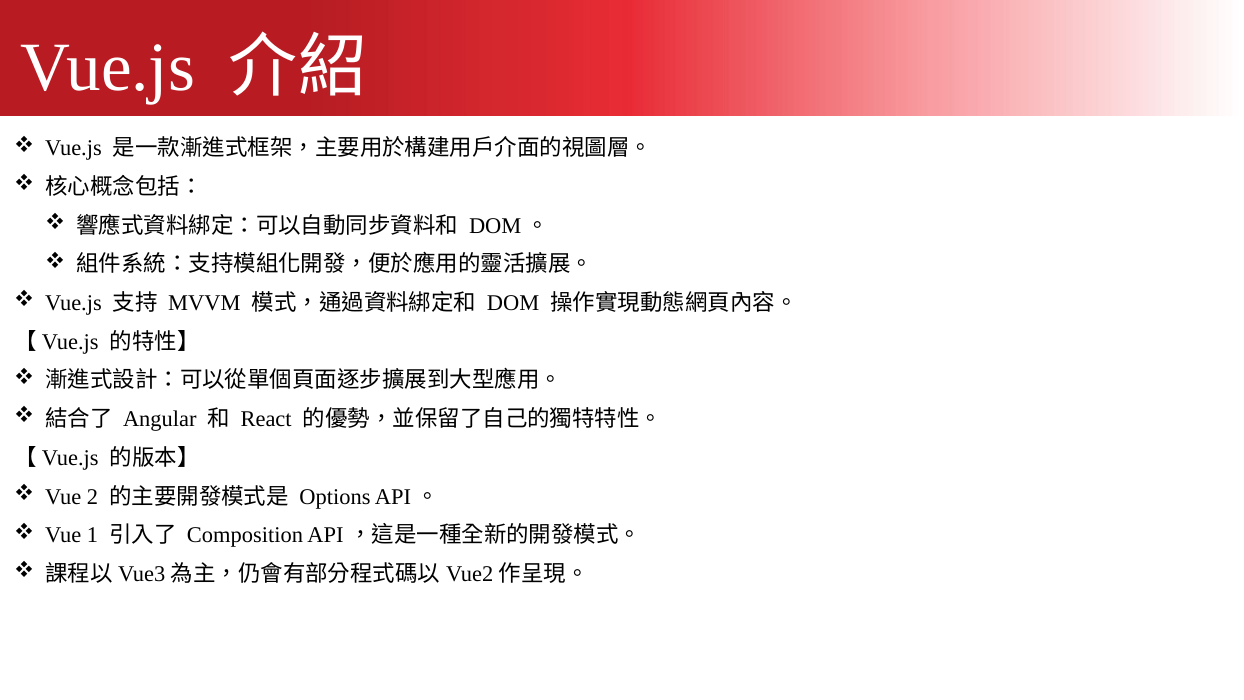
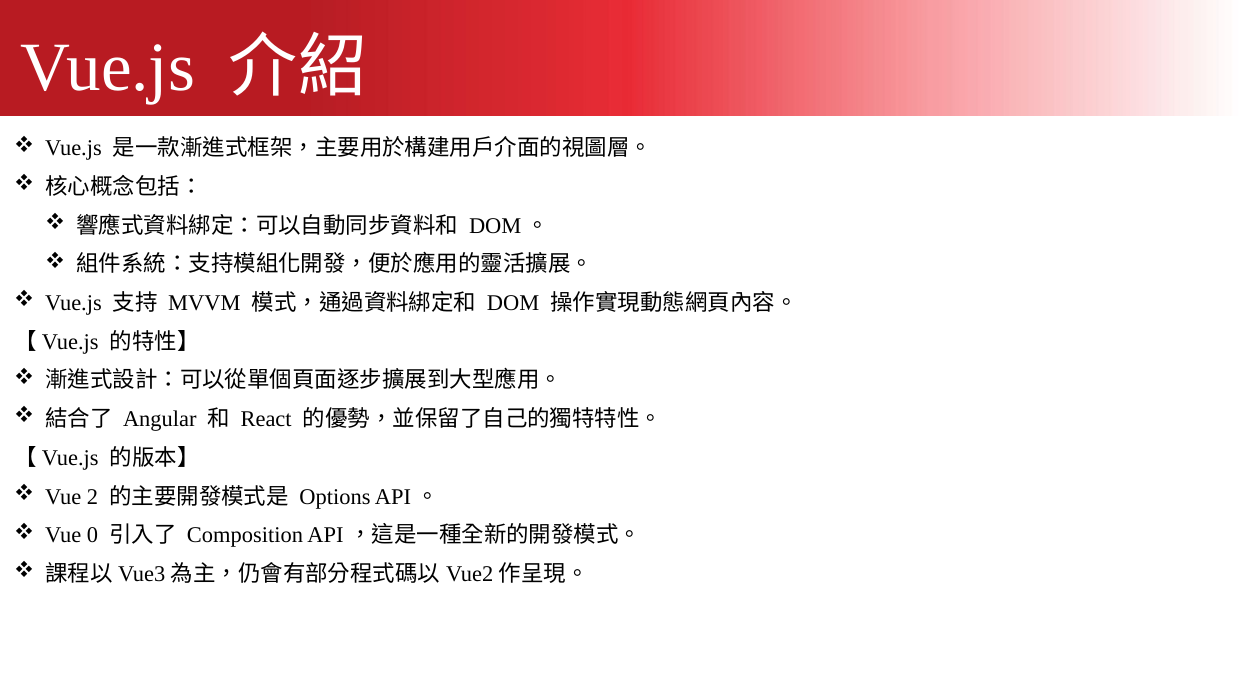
1: 1 -> 0
